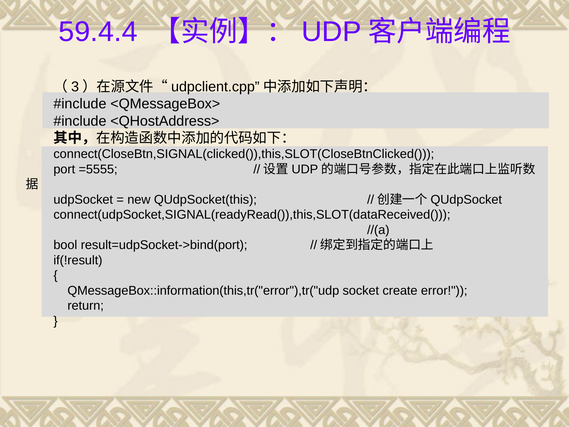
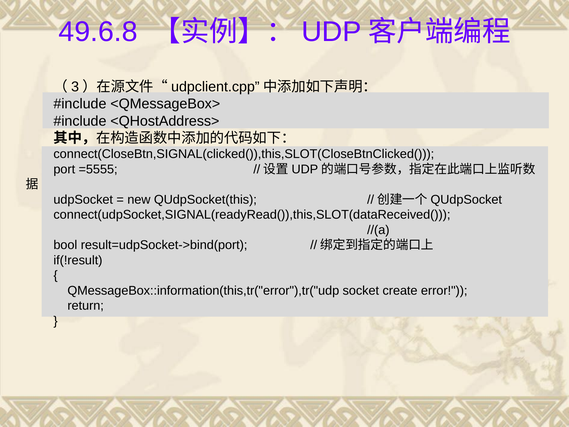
59.4.4: 59.4.4 -> 49.6.8
